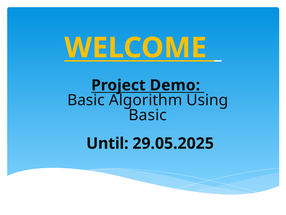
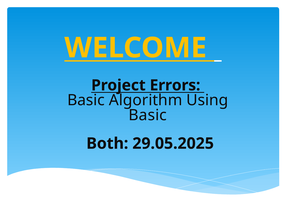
Demo: Demo -> Errors
Until: Until -> Both
